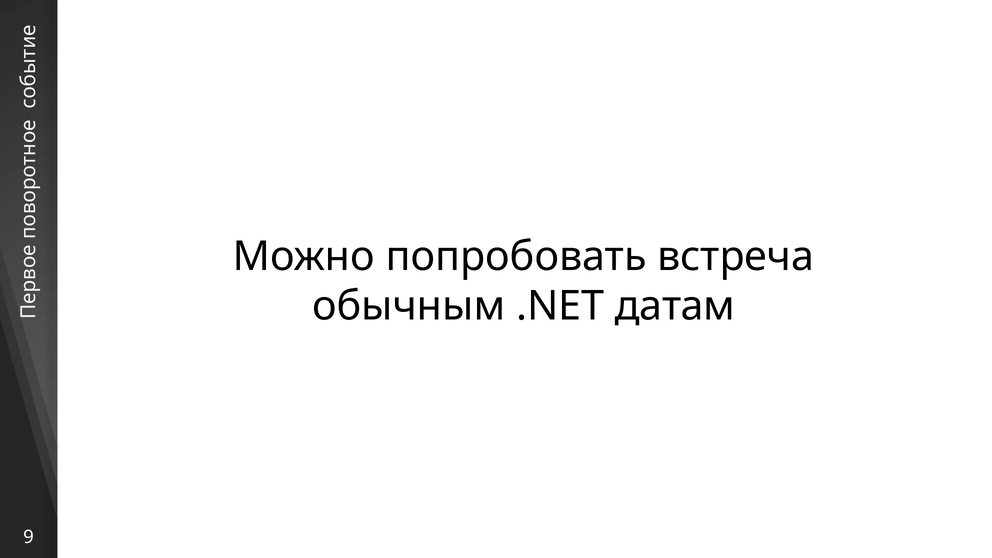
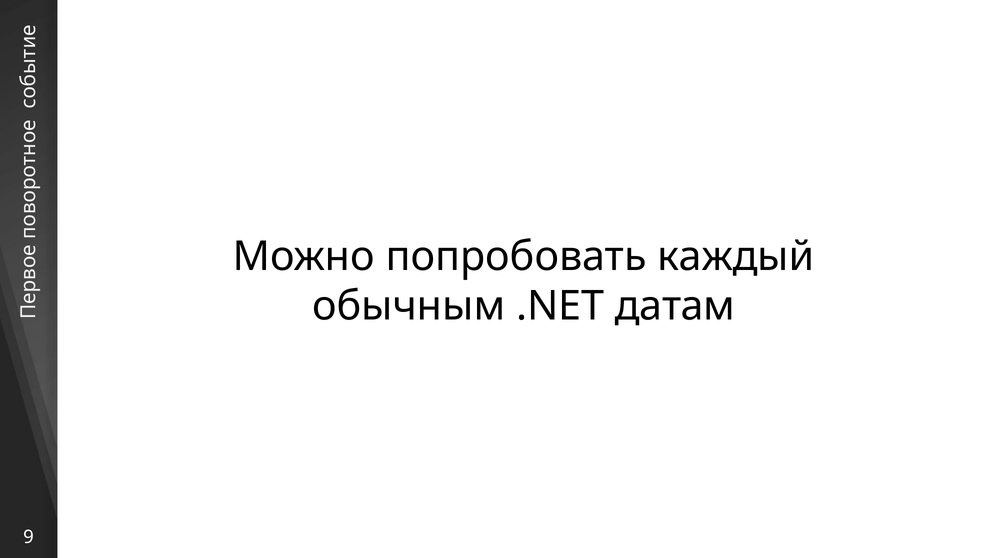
встреча: встреча -> каждый
